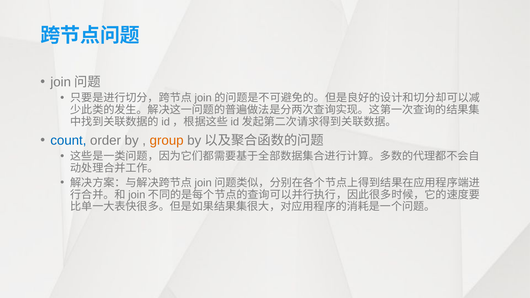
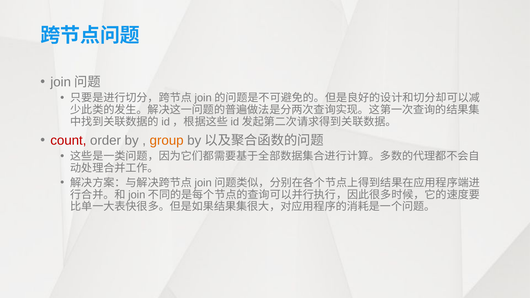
count colour: blue -> red
